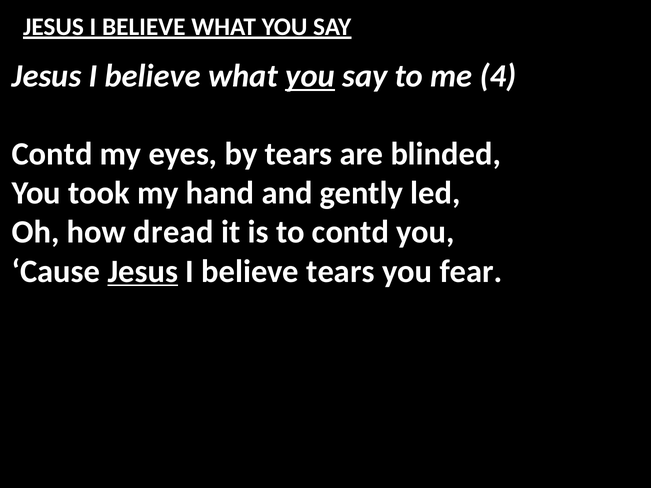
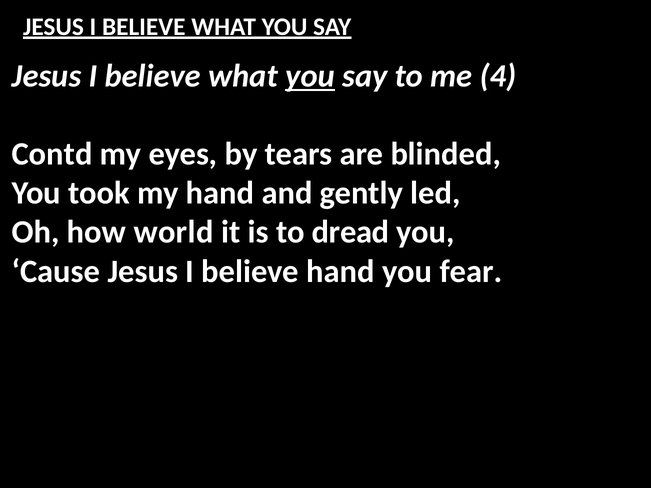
dread: dread -> world
to contd: contd -> dread
Jesus at (143, 271) underline: present -> none
believe tears: tears -> hand
